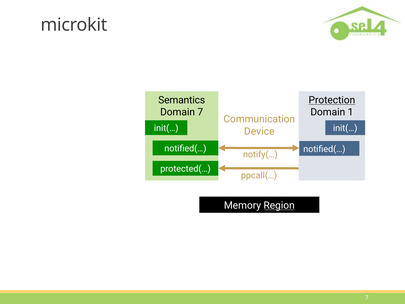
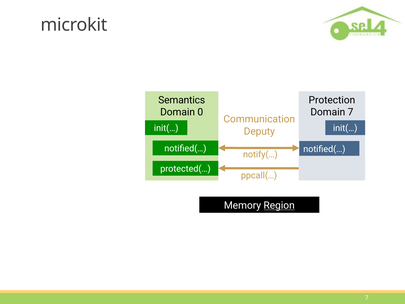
Protection underline: present -> none
Domain 7: 7 -> 0
Domain 1: 1 -> 7
Device: Device -> Deputy
